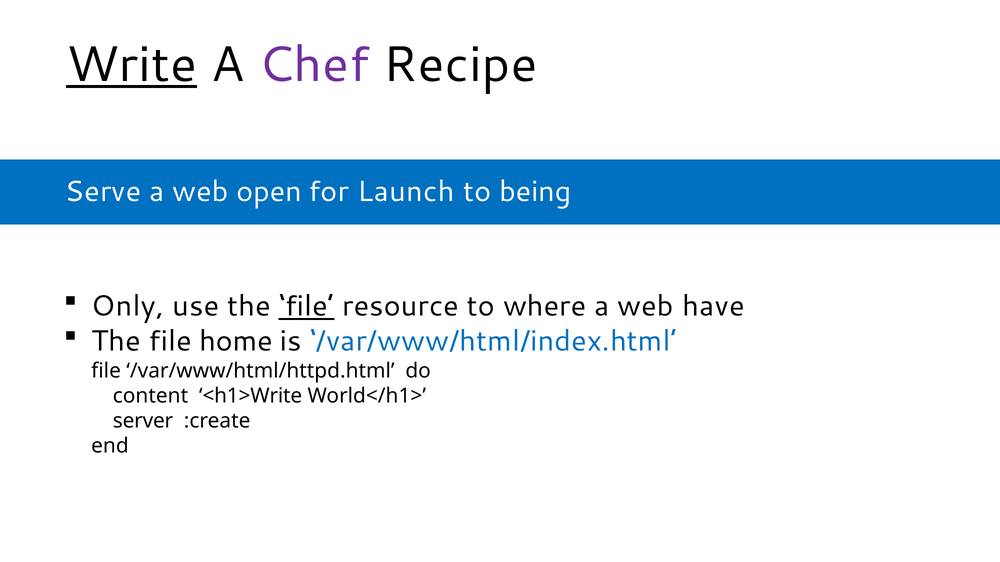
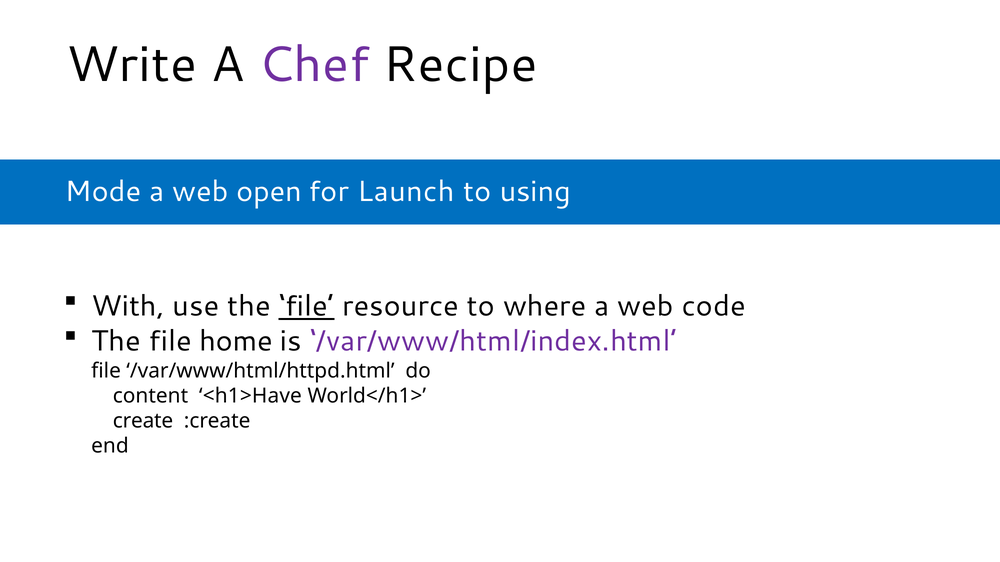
Write underline: present -> none
Serve: Serve -> Mode
being: being -> using
Only: Only -> With
have: have -> code
/var/www/html/index.html colour: blue -> purple
<h1>Write: <h1>Write -> <h1>Have
server: server -> create
